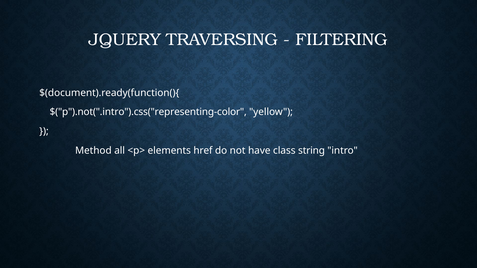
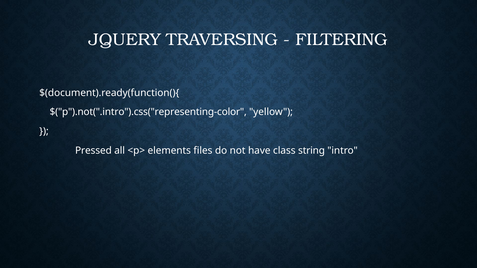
Method: Method -> Pressed
href: href -> files
